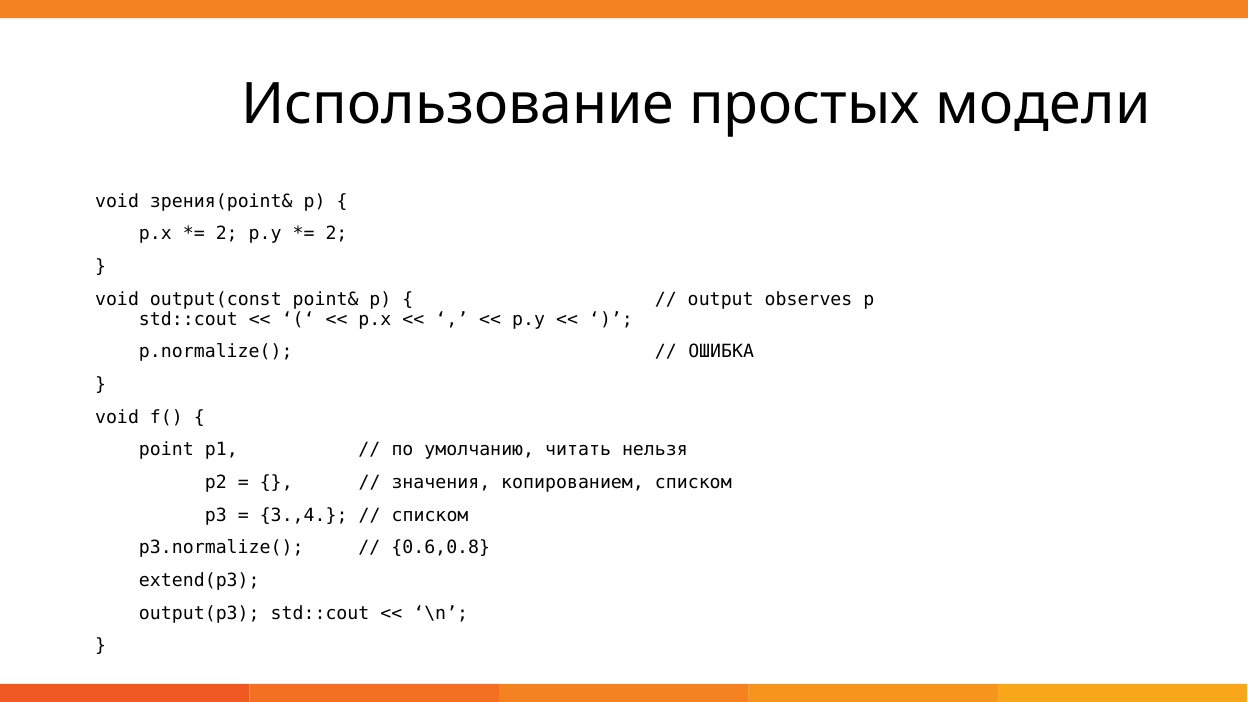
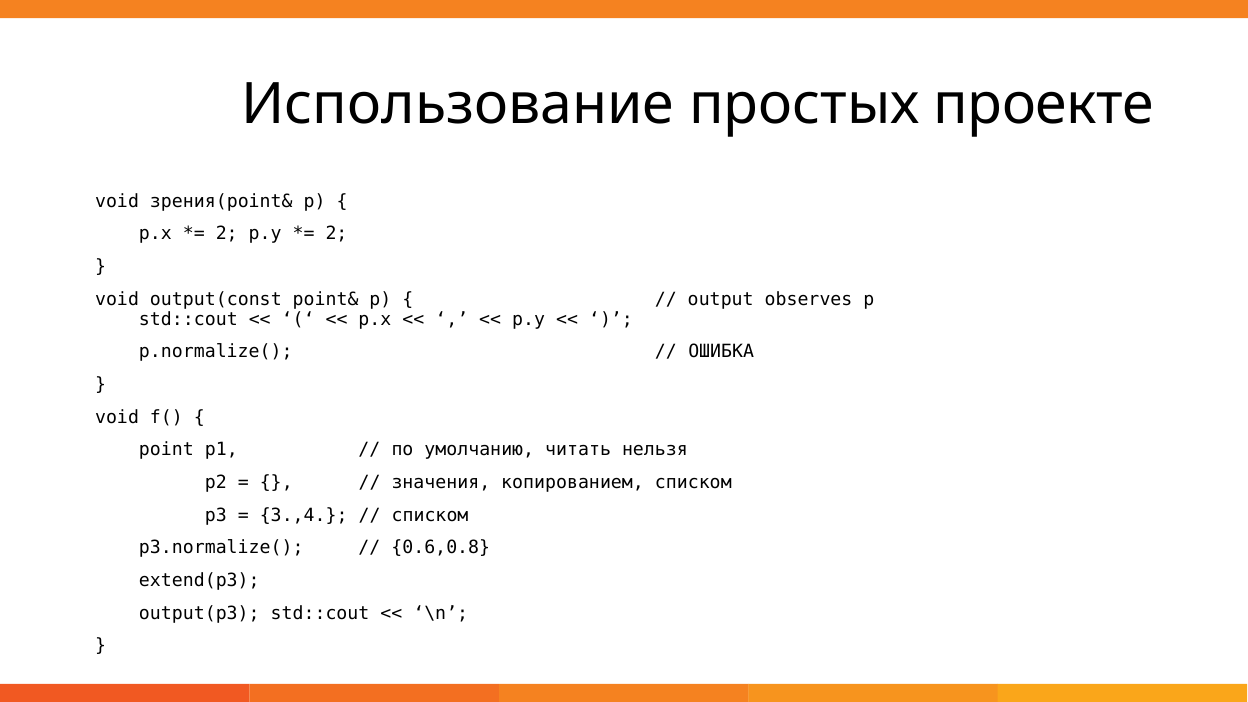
модели: модели -> проекте
